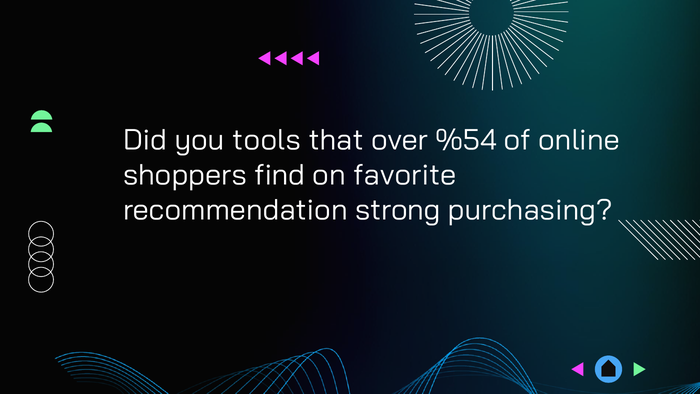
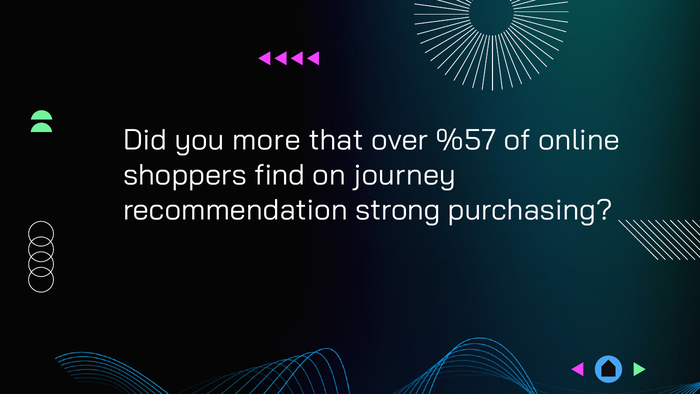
tools: tools -> more
%54: %54 -> %57
favorite: favorite -> journey
